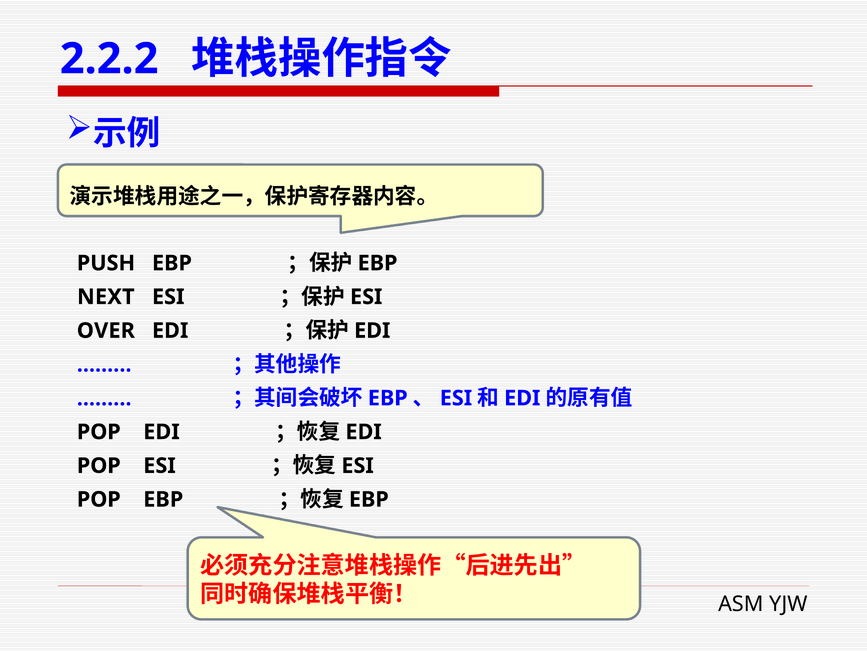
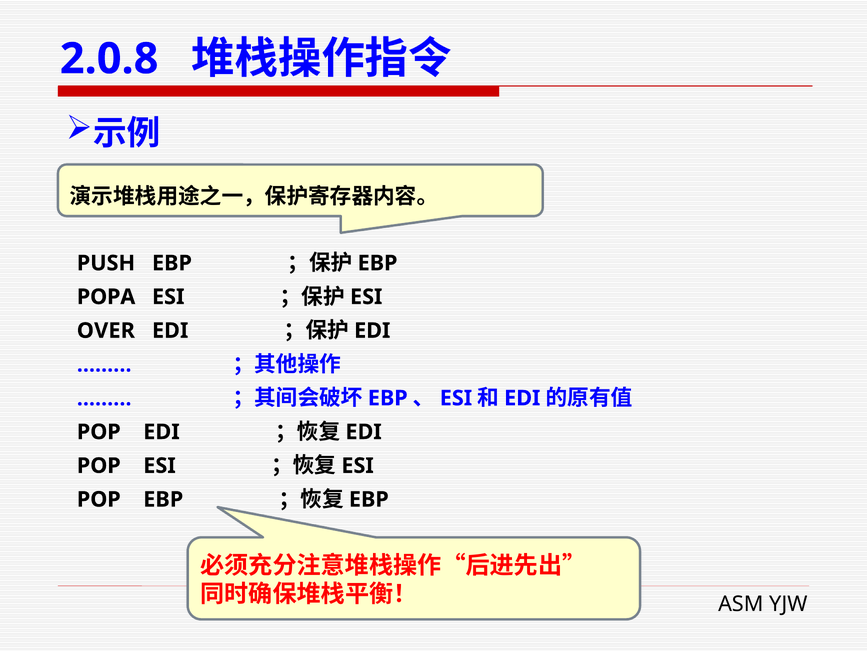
2.2.2: 2.2.2 -> 2.0.8
NEXT: NEXT -> POPA
